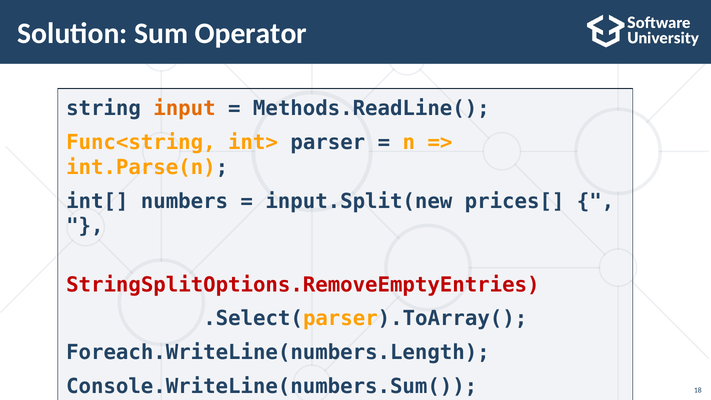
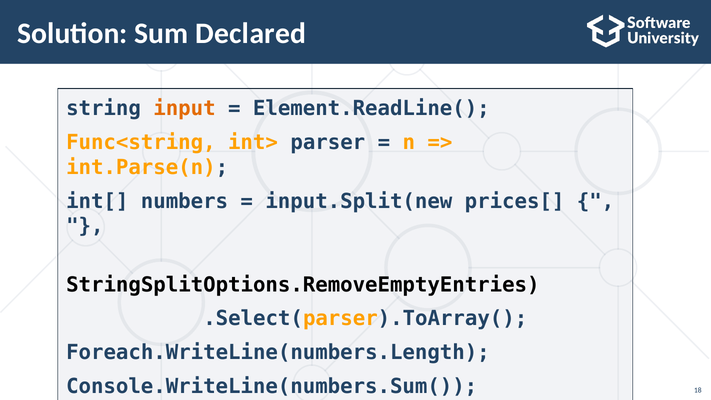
Operator: Operator -> Declared
Methods.ReadLine(: Methods.ReadLine( -> Element.ReadLine(
StringSplitOptions.RemoveEmptyEntries colour: red -> black
